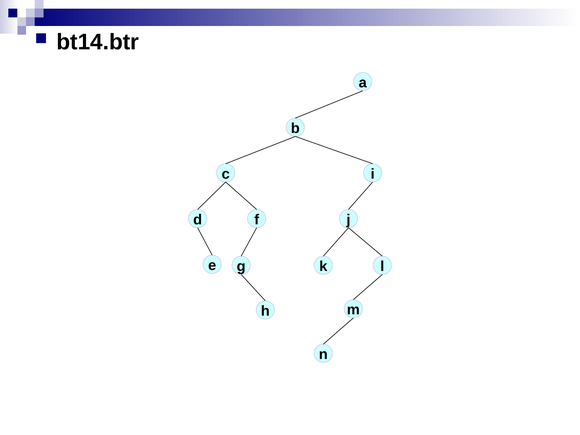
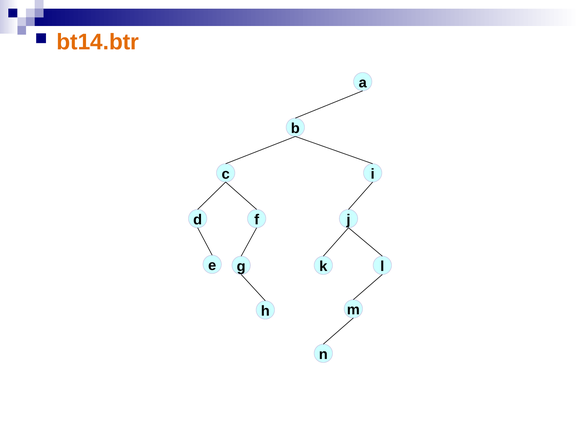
bt14.btr colour: black -> orange
